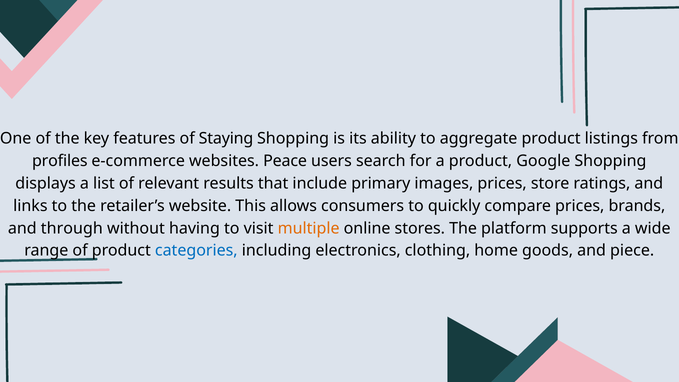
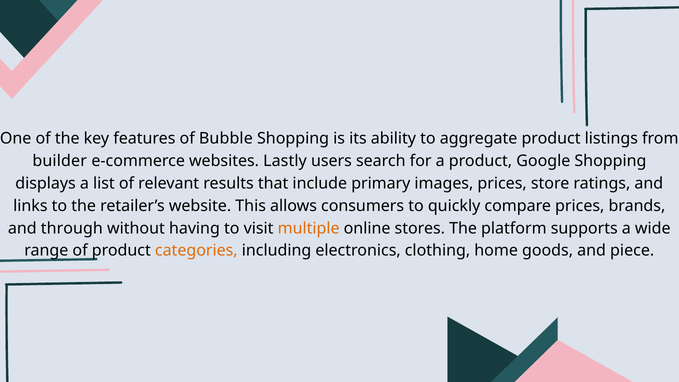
Staying: Staying -> Bubble
profiles: profiles -> builder
Peace: Peace -> Lastly
categories colour: blue -> orange
